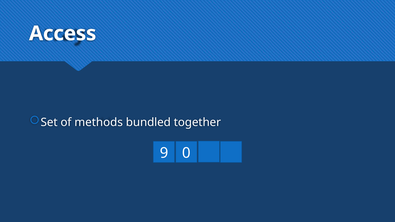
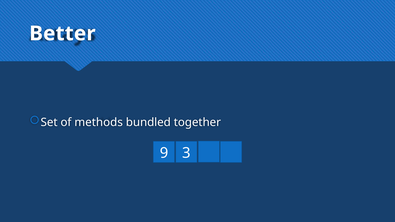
Access: Access -> Better
0: 0 -> 3
